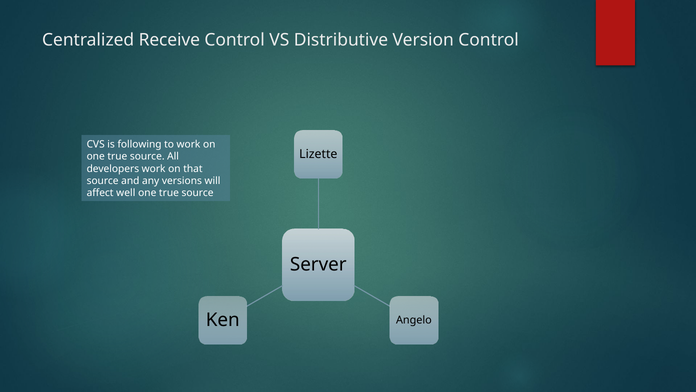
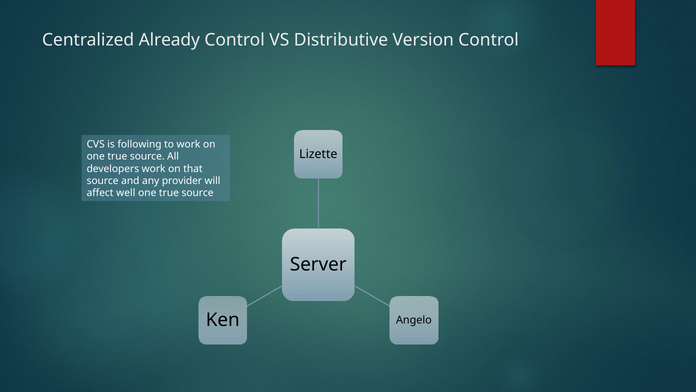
Receive: Receive -> Already
versions: versions -> provider
